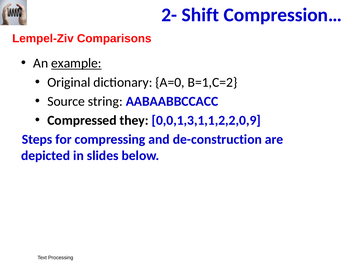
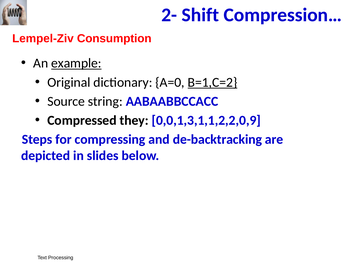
Comparisons: Comparisons -> Consumption
B=1,C=2 underline: none -> present
de-construction: de-construction -> de-backtracking
